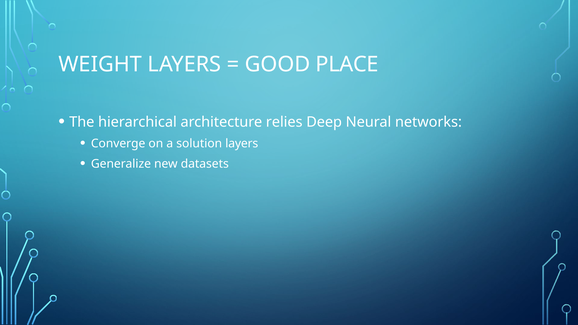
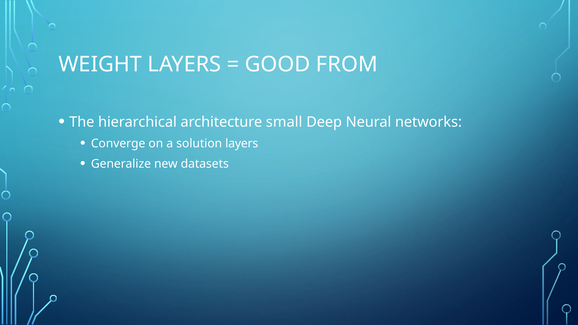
PLACE: PLACE -> FROM
relies: relies -> small
